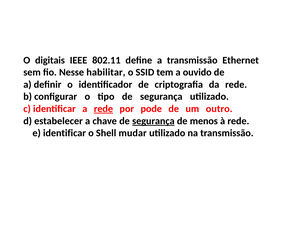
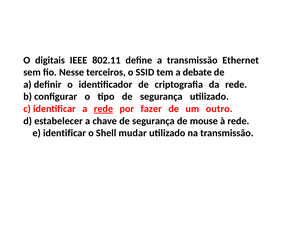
habilitar: habilitar -> terceiros
ouvido: ouvido -> debate
pode: pode -> fazer
segurança at (153, 121) underline: present -> none
menos: menos -> mouse
